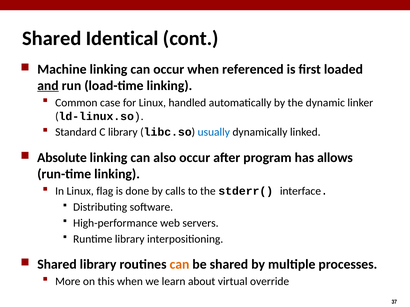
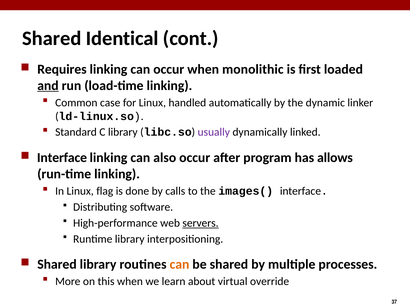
Machine: Machine -> Requires
referenced: referenced -> monolithic
usually colour: blue -> purple
Absolute at (62, 158): Absolute -> Interface
stderr(: stderr( -> images(
servers underline: none -> present
